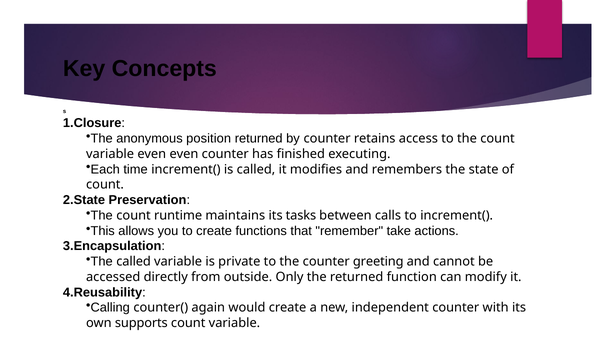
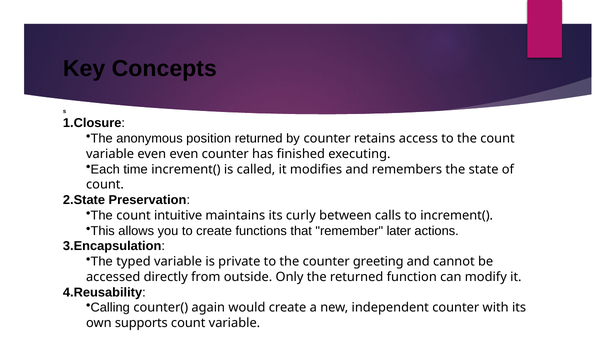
runtime: runtime -> intuitive
tasks: tasks -> curly
take: take -> later
The called: called -> typed
